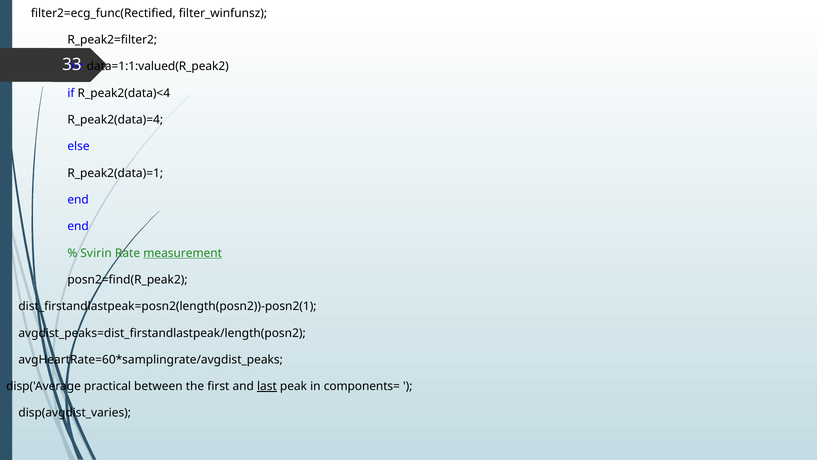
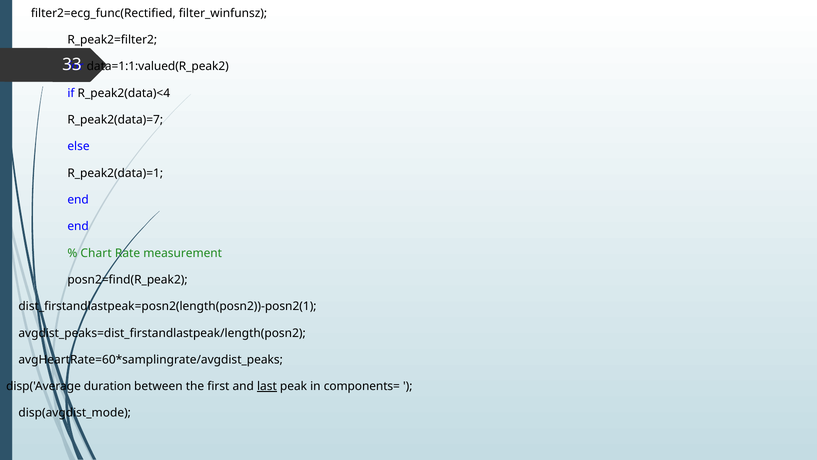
R_peak2(data)=4: R_peak2(data)=4 -> R_peak2(data)=7
Svirin: Svirin -> Chart
measurement underline: present -> none
practical: practical -> duration
disp(avgdist_varies: disp(avgdist_varies -> disp(avgdist_mode
